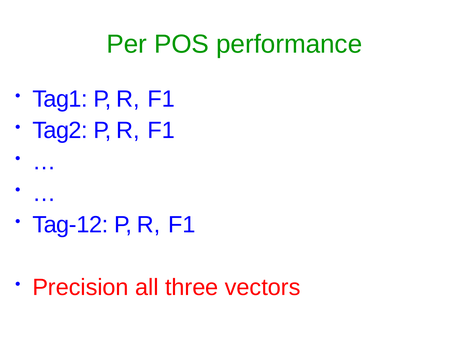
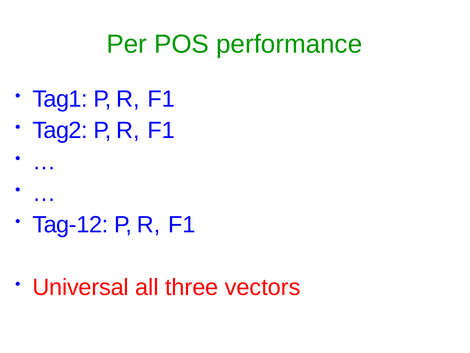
Precision: Precision -> Universal
